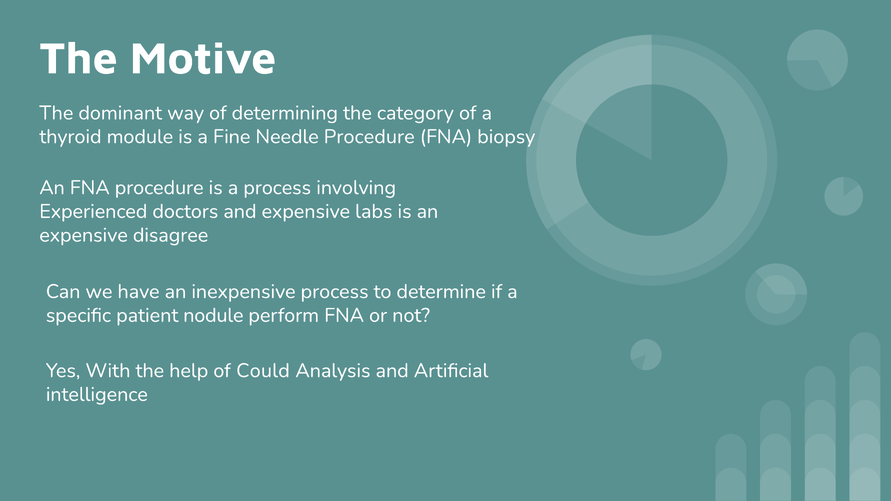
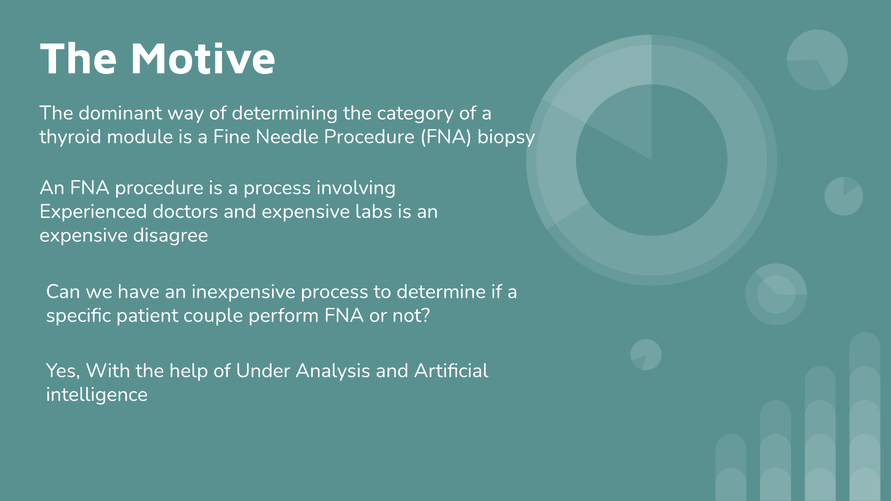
nodule: nodule -> couple
Could: Could -> Under
